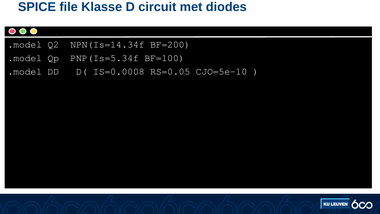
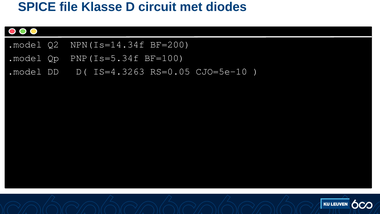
IS=0.0008: IS=0.0008 -> IS=4.3263
